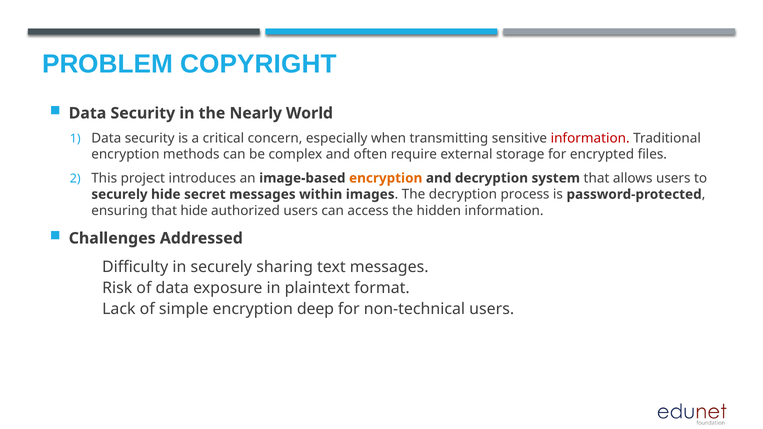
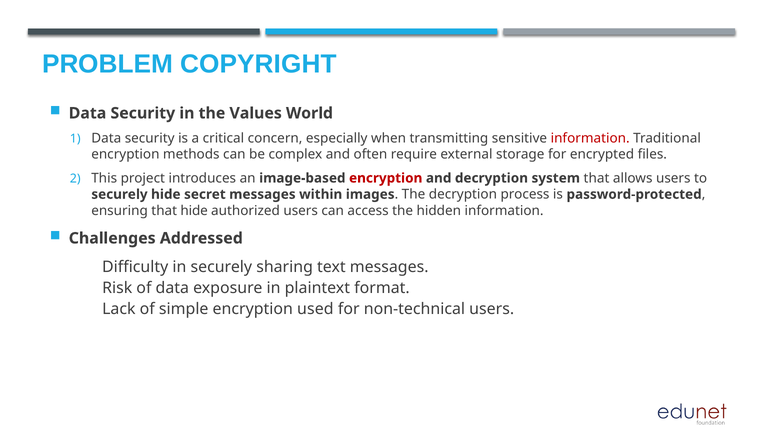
Nearly: Nearly -> Values
encryption at (386, 178) colour: orange -> red
deep: deep -> used
